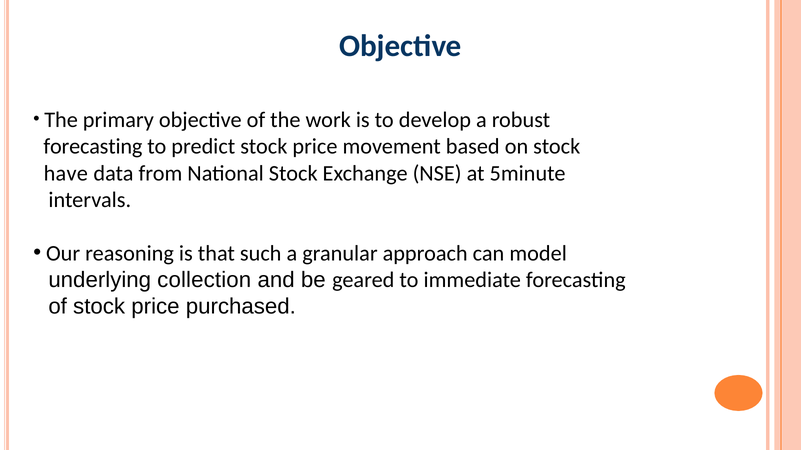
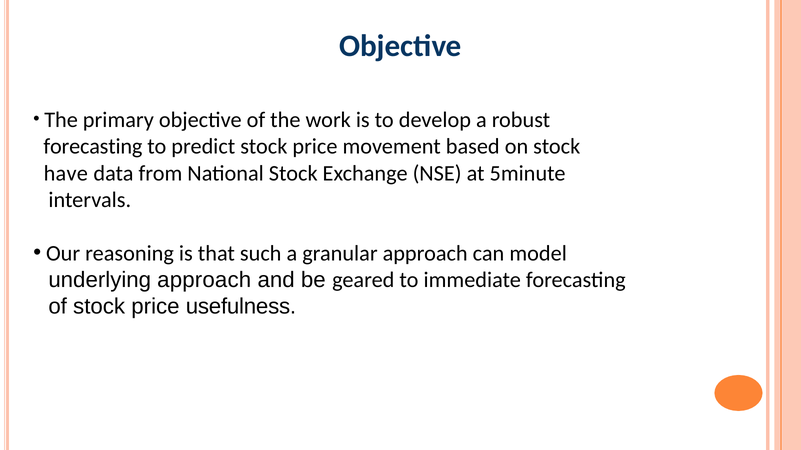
underlying collection: collection -> approach
purchased: purchased -> usefulness
